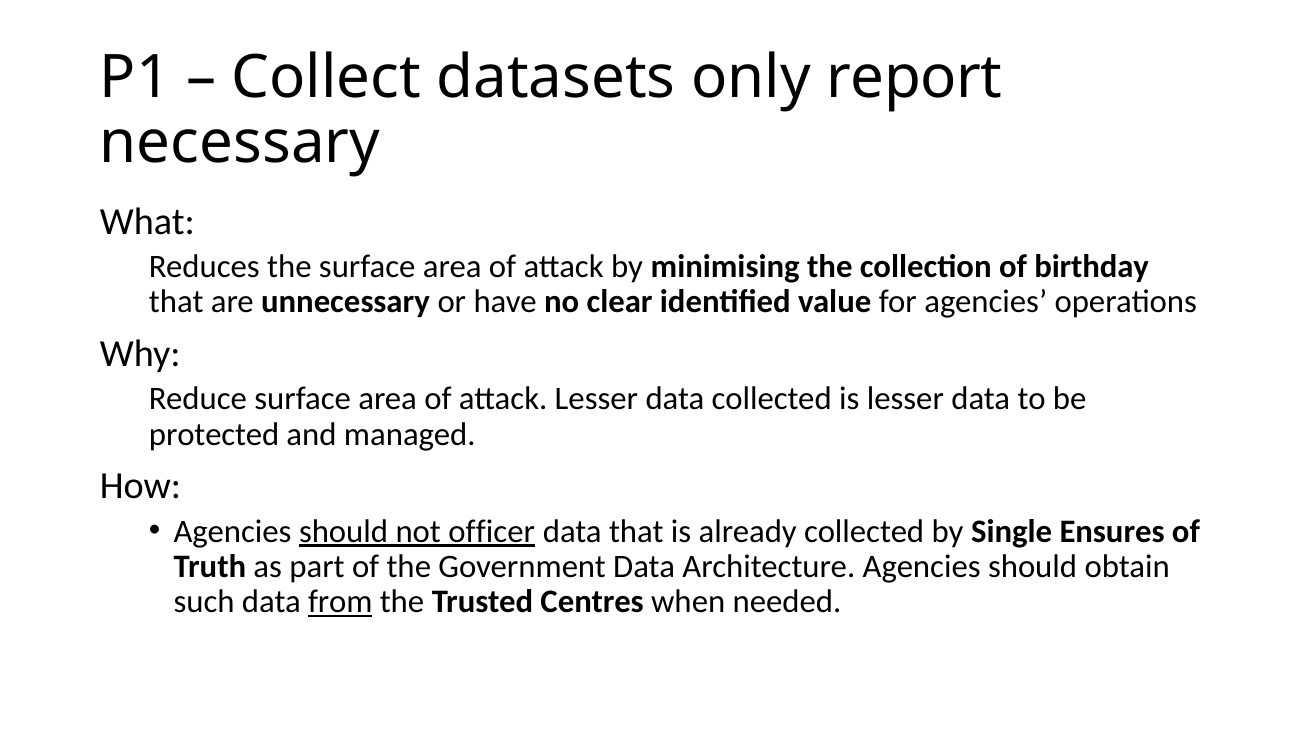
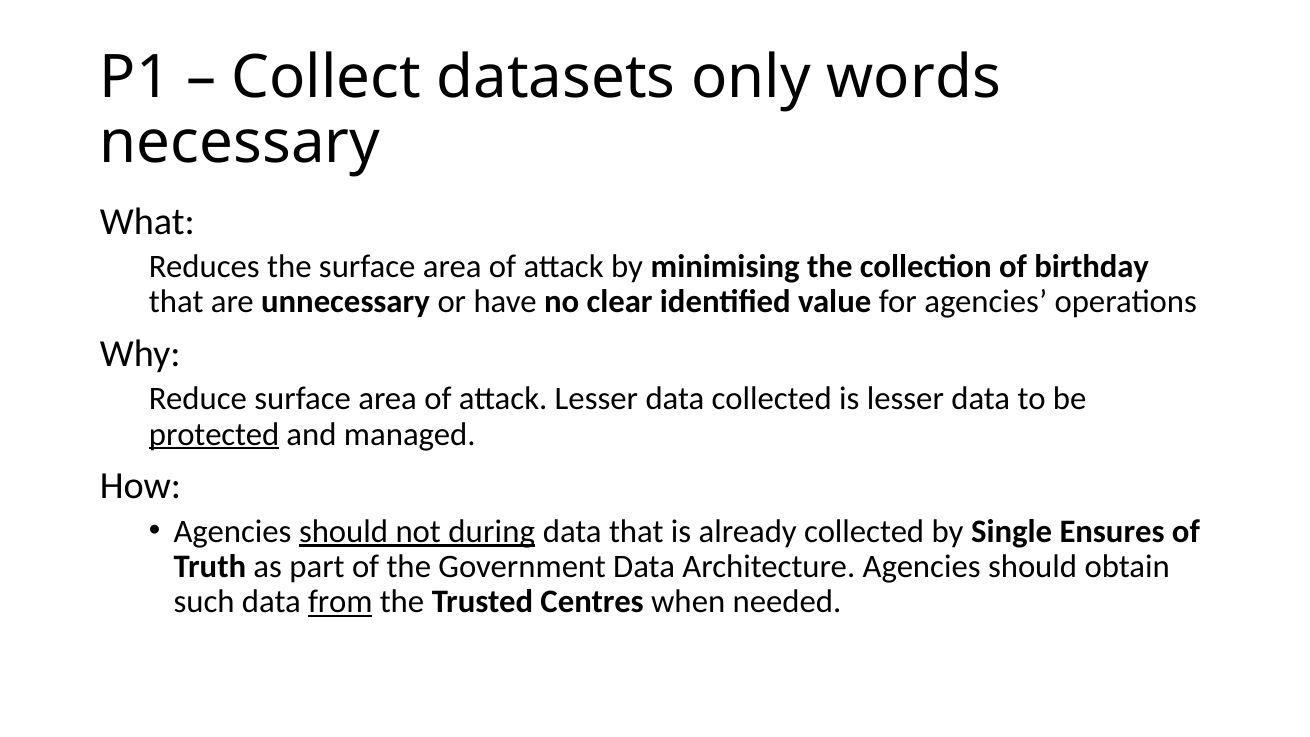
report: report -> words
protected underline: none -> present
officer: officer -> during
